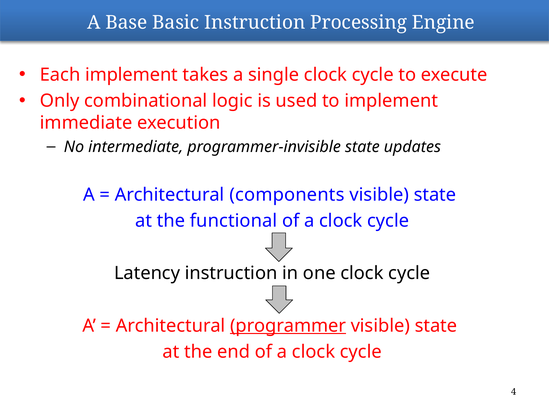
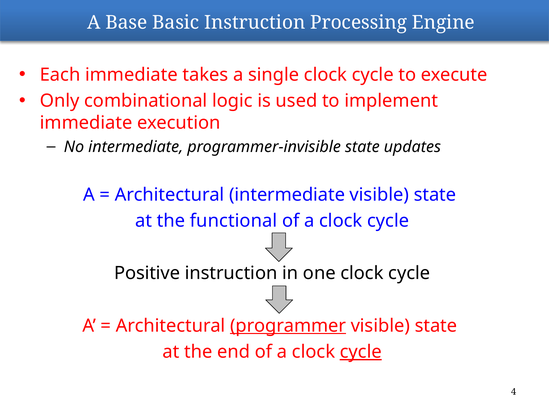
Each implement: implement -> immediate
Architectural components: components -> intermediate
Latency: Latency -> Positive
cycle at (361, 352) underline: none -> present
